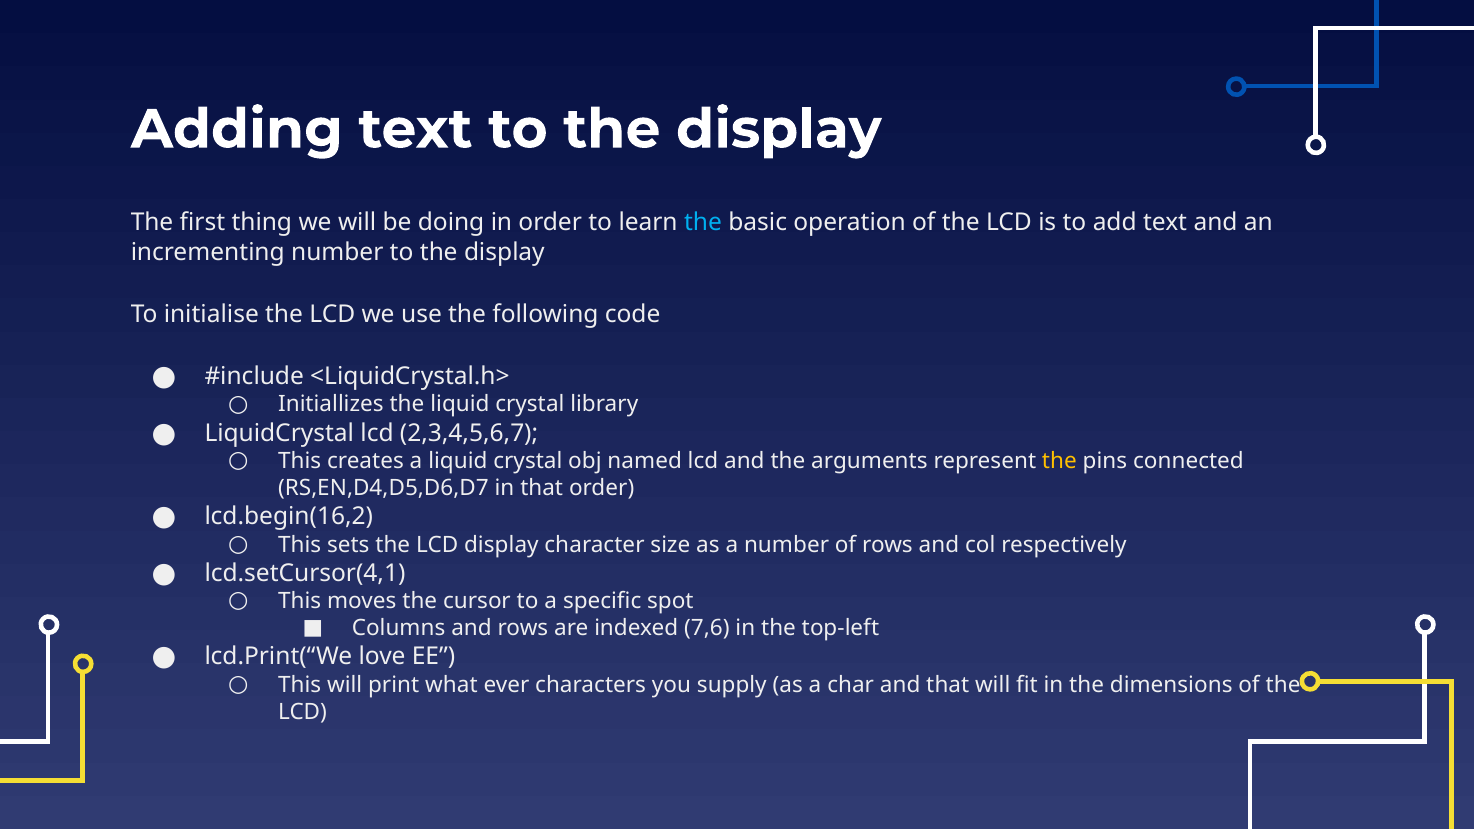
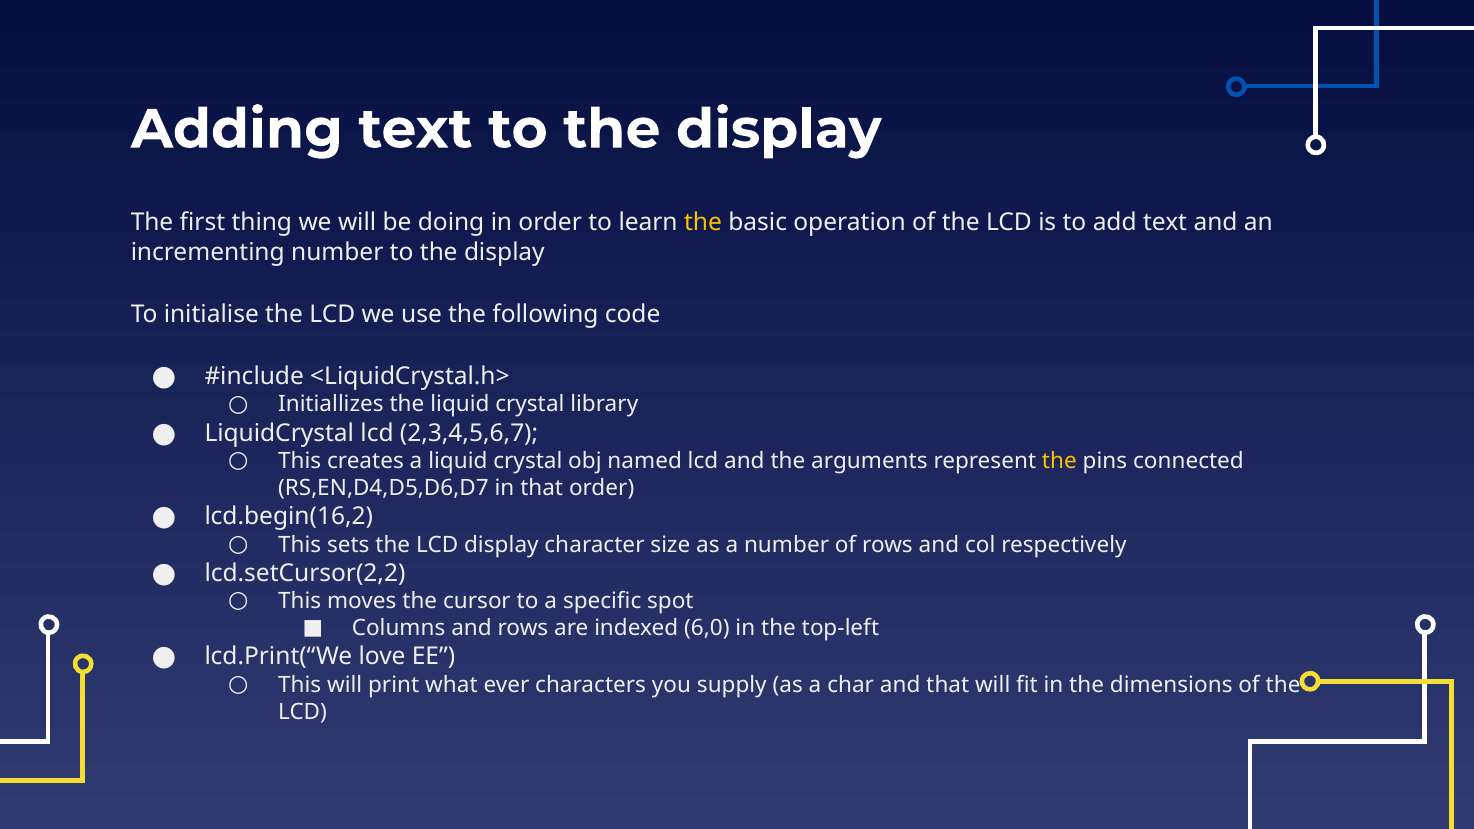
the at (703, 223) colour: light blue -> yellow
lcd.setCursor(4,1: lcd.setCursor(4,1 -> lcd.setCursor(2,2
7,6: 7,6 -> 6,0
